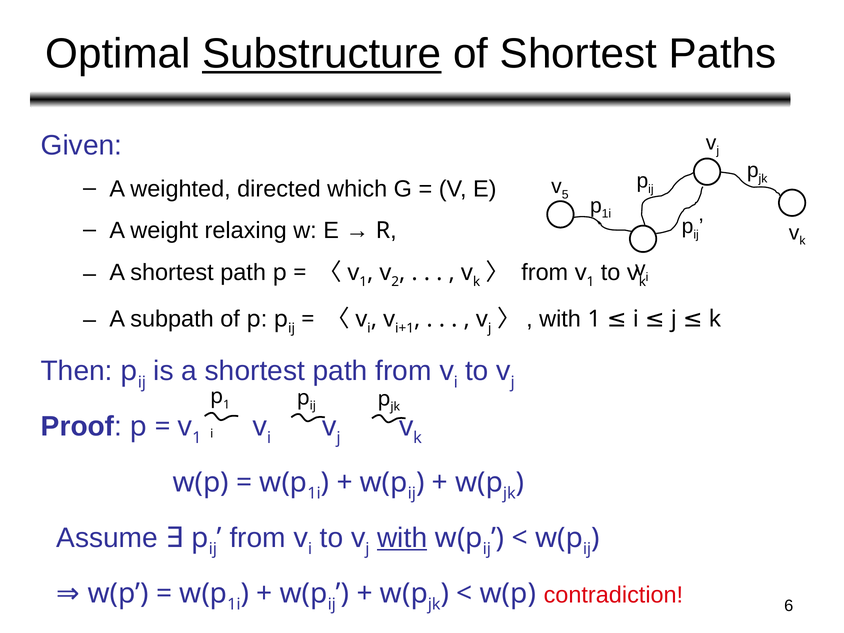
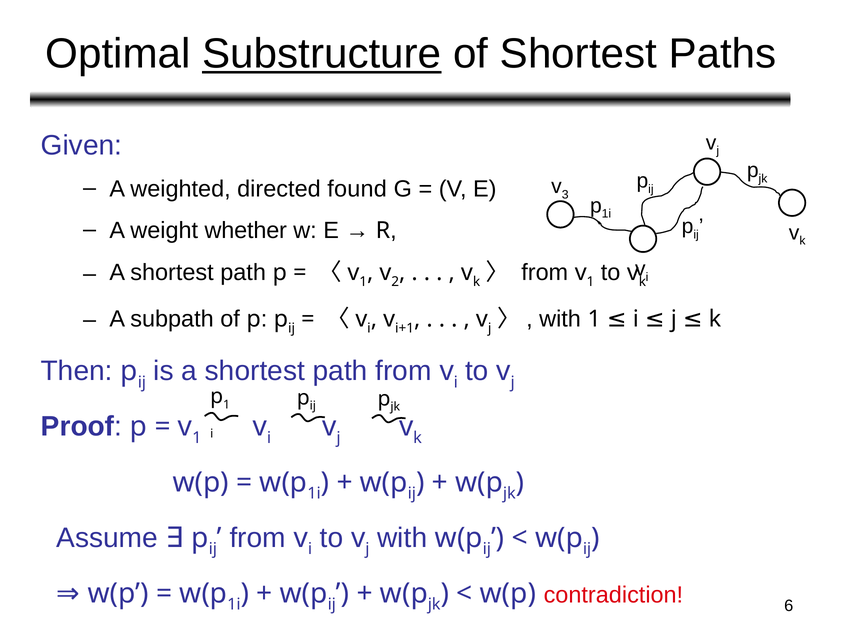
5: 5 -> 3
which: which -> found
relaxing: relaxing -> whether
with at (402, 538) underline: present -> none
